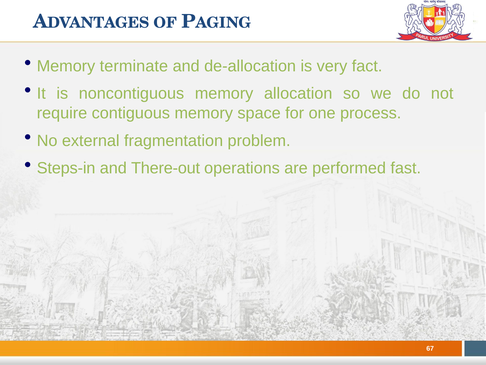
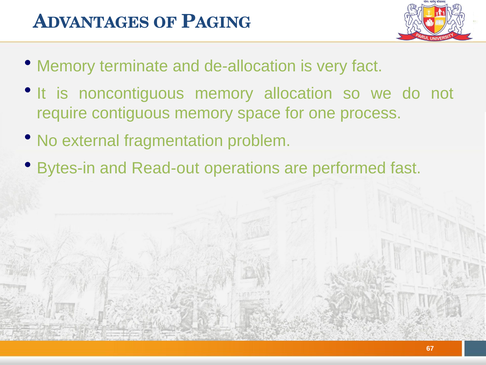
Steps-in: Steps-in -> Bytes-in
There-out: There-out -> Read-out
